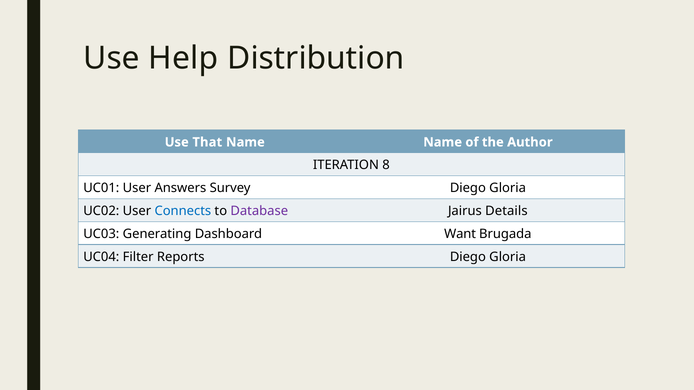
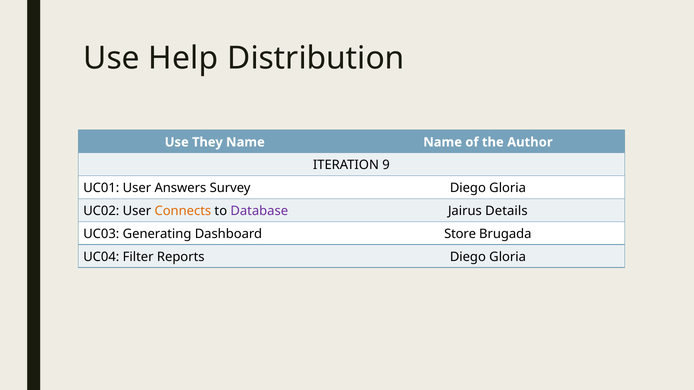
That: That -> They
8: 8 -> 9
Connects colour: blue -> orange
Want: Want -> Store
